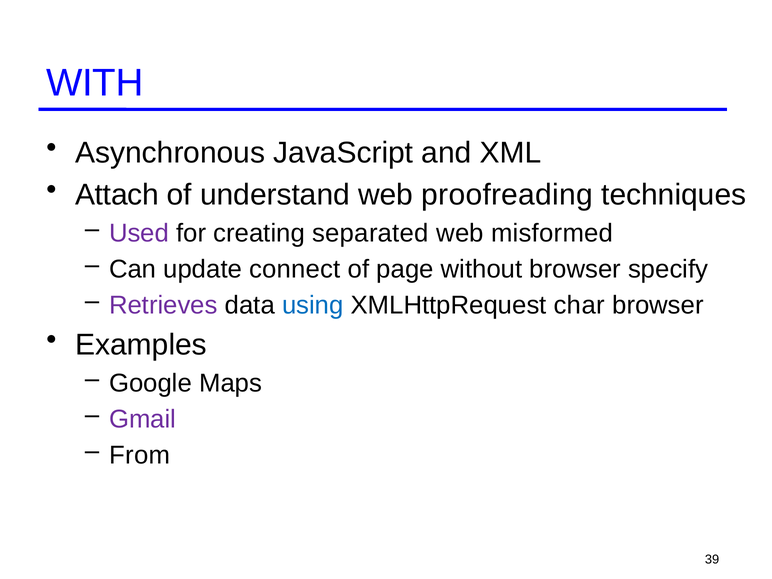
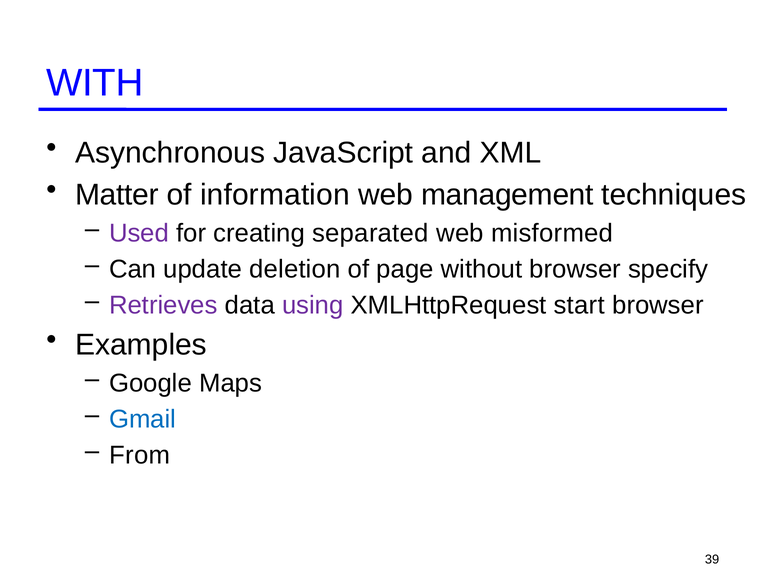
Attach: Attach -> Matter
understand: understand -> information
proofreading: proofreading -> management
connect: connect -> deletion
using colour: blue -> purple
char: char -> start
Gmail colour: purple -> blue
